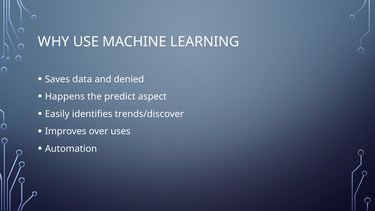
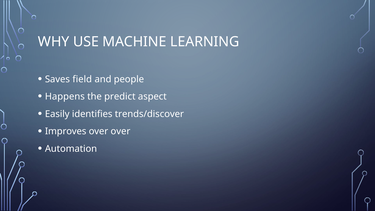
data: data -> field
denied: denied -> people
over uses: uses -> over
